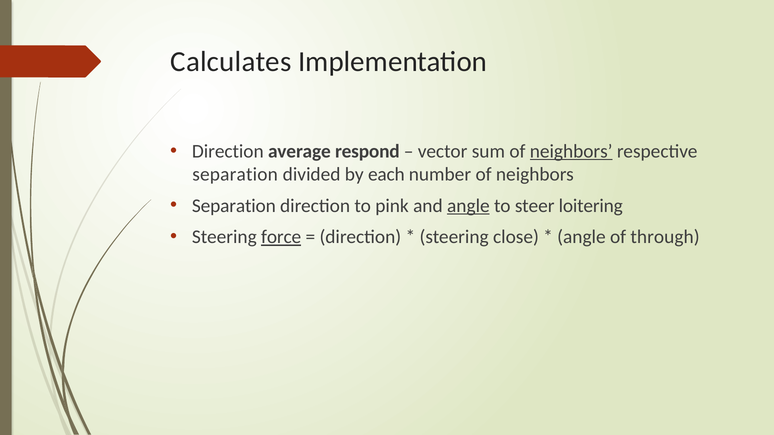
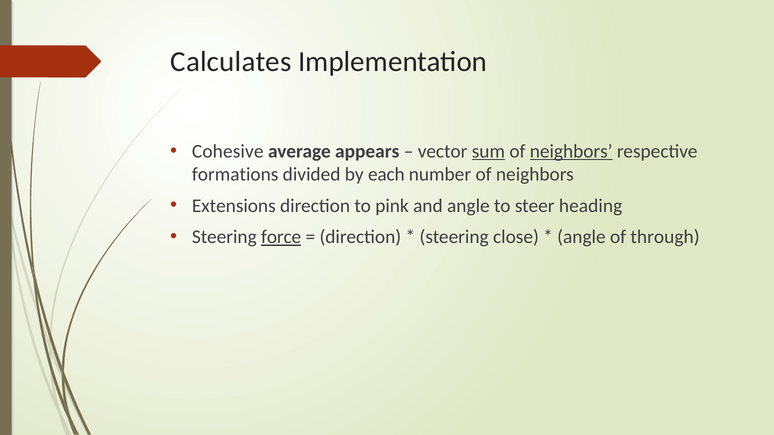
Direction at (228, 151): Direction -> Cohesive
respond: respond -> appears
sum underline: none -> present
separation at (235, 175): separation -> formations
Separation at (234, 206): Separation -> Extensions
angle at (468, 206) underline: present -> none
loitering: loitering -> heading
